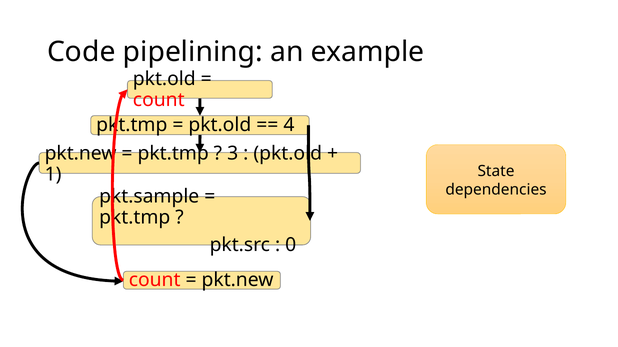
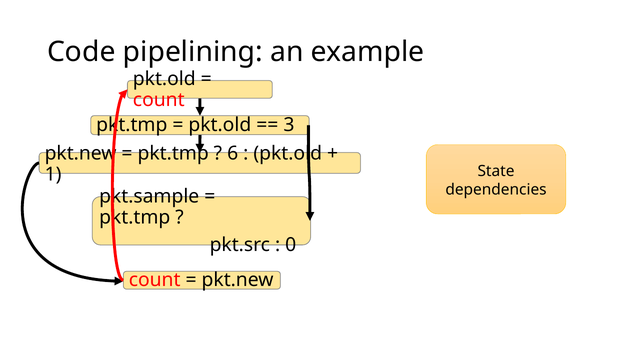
4: 4 -> 3
3: 3 -> 6
